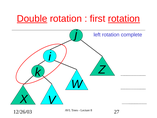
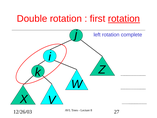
Double underline: present -> none
